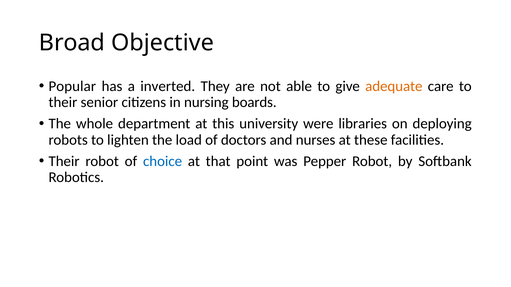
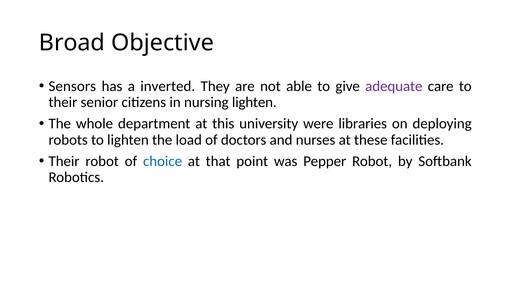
Popular: Popular -> Sensors
adequate colour: orange -> purple
nursing boards: boards -> lighten
